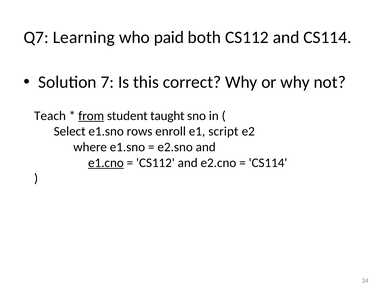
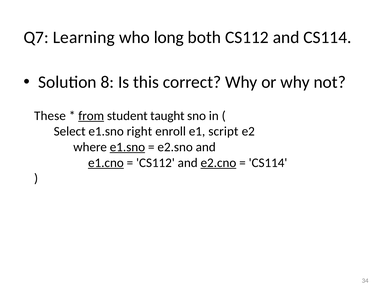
paid: paid -> long
7: 7 -> 8
Teach: Teach -> These
rows: rows -> right
e1.sno at (127, 147) underline: none -> present
e2.cno underline: none -> present
